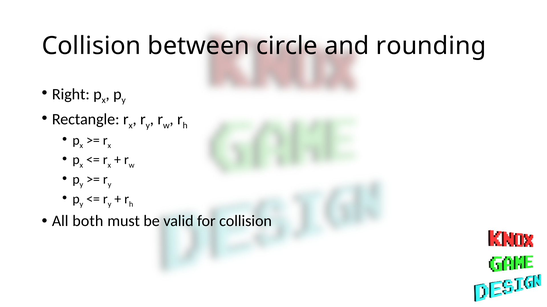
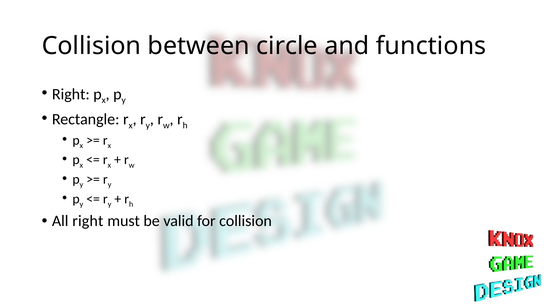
rounding: rounding -> functions
All both: both -> right
